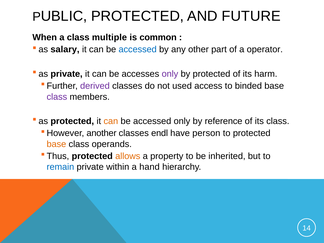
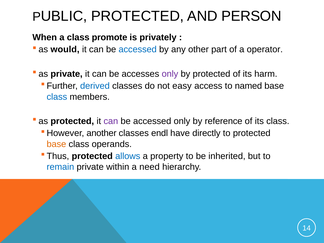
FUTURE: FUTURE -> PERSON
multiple: multiple -> promote
common: common -> privately
salary: salary -> would
derived colour: purple -> blue
used: used -> easy
binded: binded -> named
class at (57, 97) colour: purple -> blue
can at (111, 121) colour: orange -> purple
person: person -> directly
allows colour: orange -> blue
hand: hand -> need
